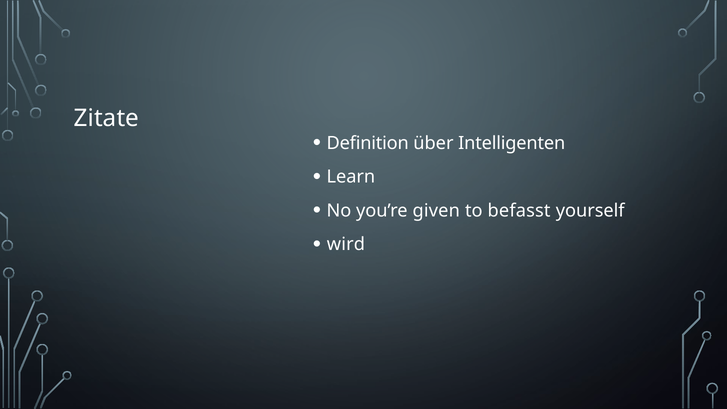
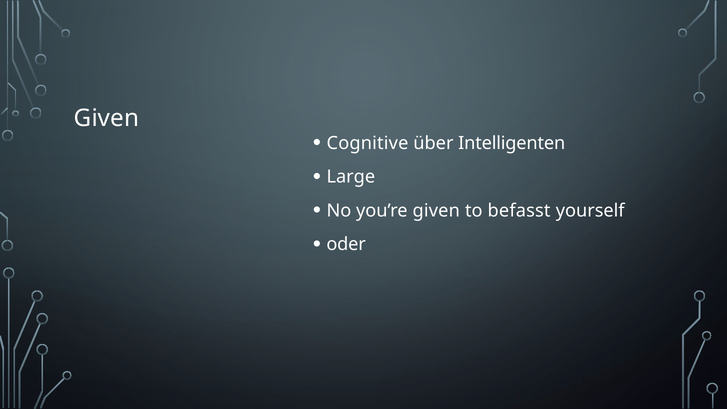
Zitate at (106, 118): Zitate -> Given
Definition: Definition -> Cognitive
Learn: Learn -> Large
wird: wird -> oder
